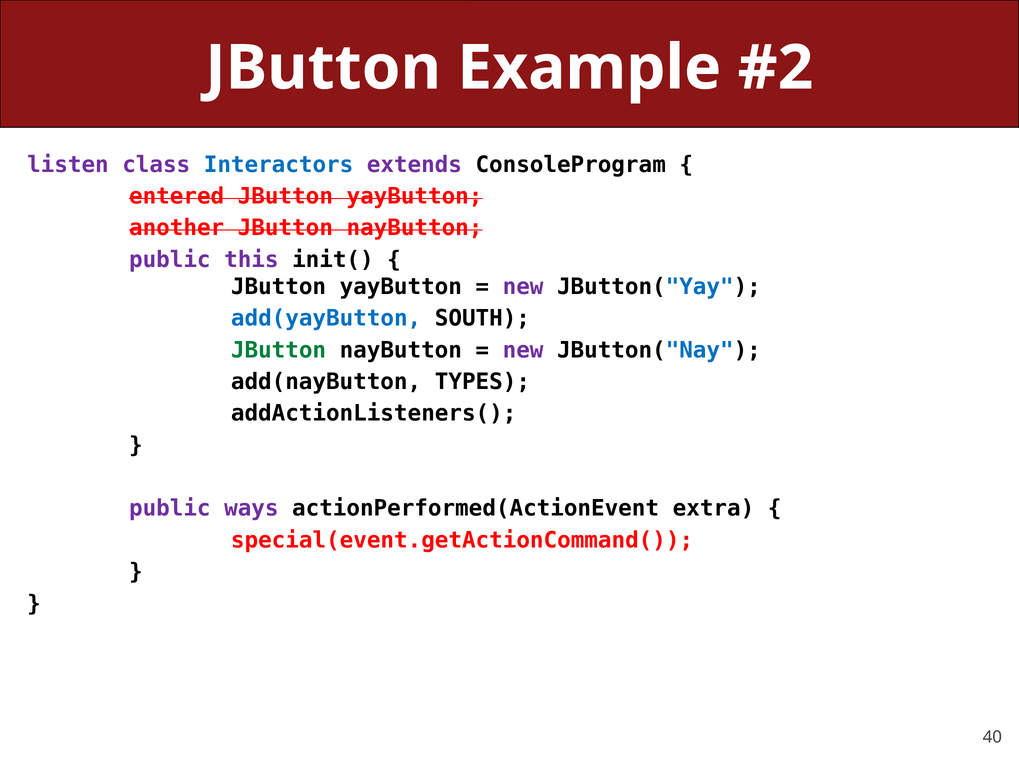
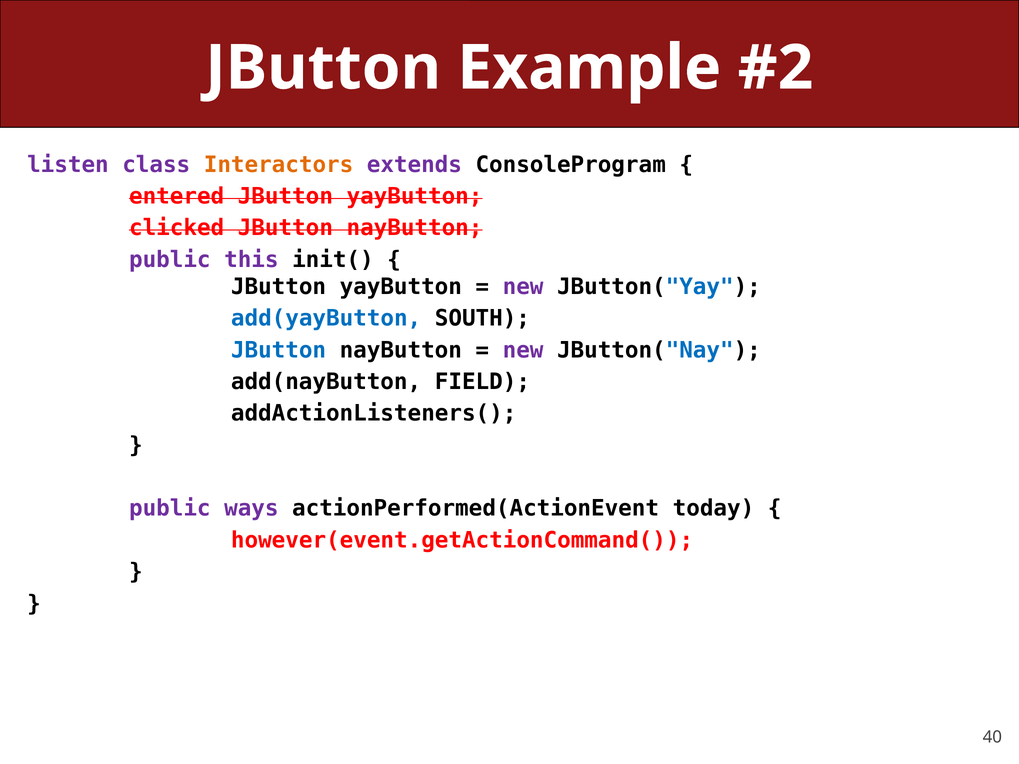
Interactors colour: blue -> orange
another: another -> clicked
JButton at (279, 350) colour: green -> blue
TYPES: TYPES -> FIELD
extra: extra -> today
special(event.getActionCommand(: special(event.getActionCommand( -> however(event.getActionCommand(
